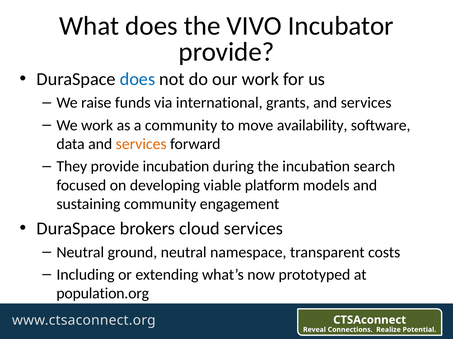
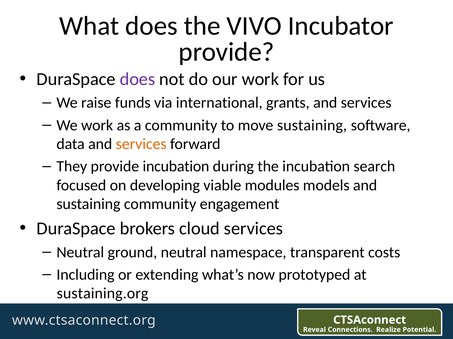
does at (137, 79) colour: blue -> purple
move availability: availability -> sustaining
platform: platform -> modules
population.org: population.org -> sustaining.org
